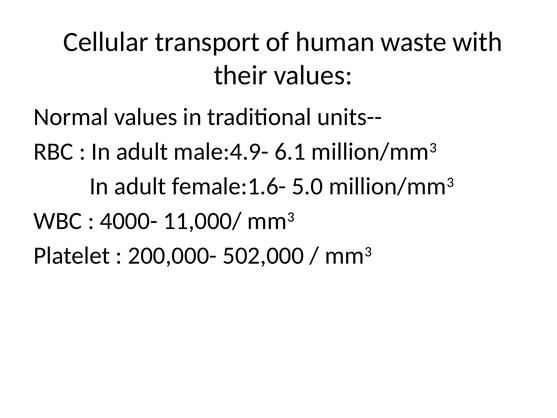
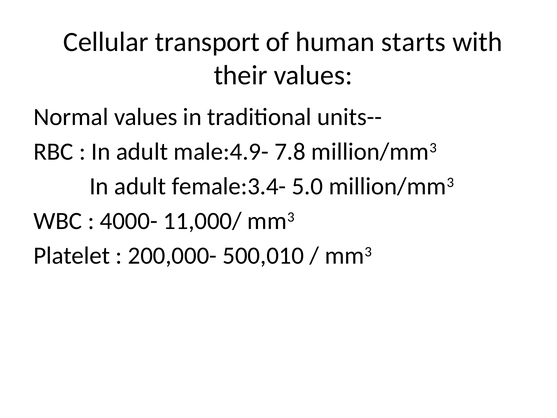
waste: waste -> starts
6.1: 6.1 -> 7.8
female:1.6-: female:1.6- -> female:3.4-
502,000: 502,000 -> 500,010
